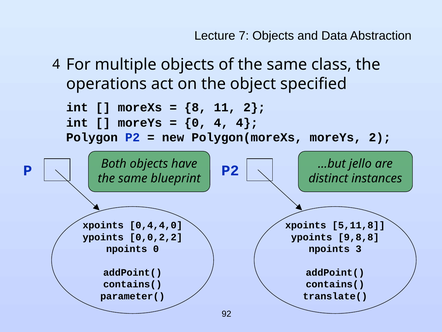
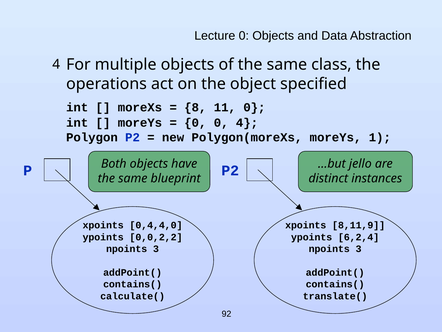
Lecture 7: 7 -> 0
11 2: 2 -> 0
0 4: 4 -> 0
moreYs 2: 2 -> 1
5,11,8: 5,11,8 -> 8,11,9
9,8,8: 9,8,8 -> 6,2,4
0 at (156, 249): 0 -> 3
parameter(: parameter( -> calculate(
